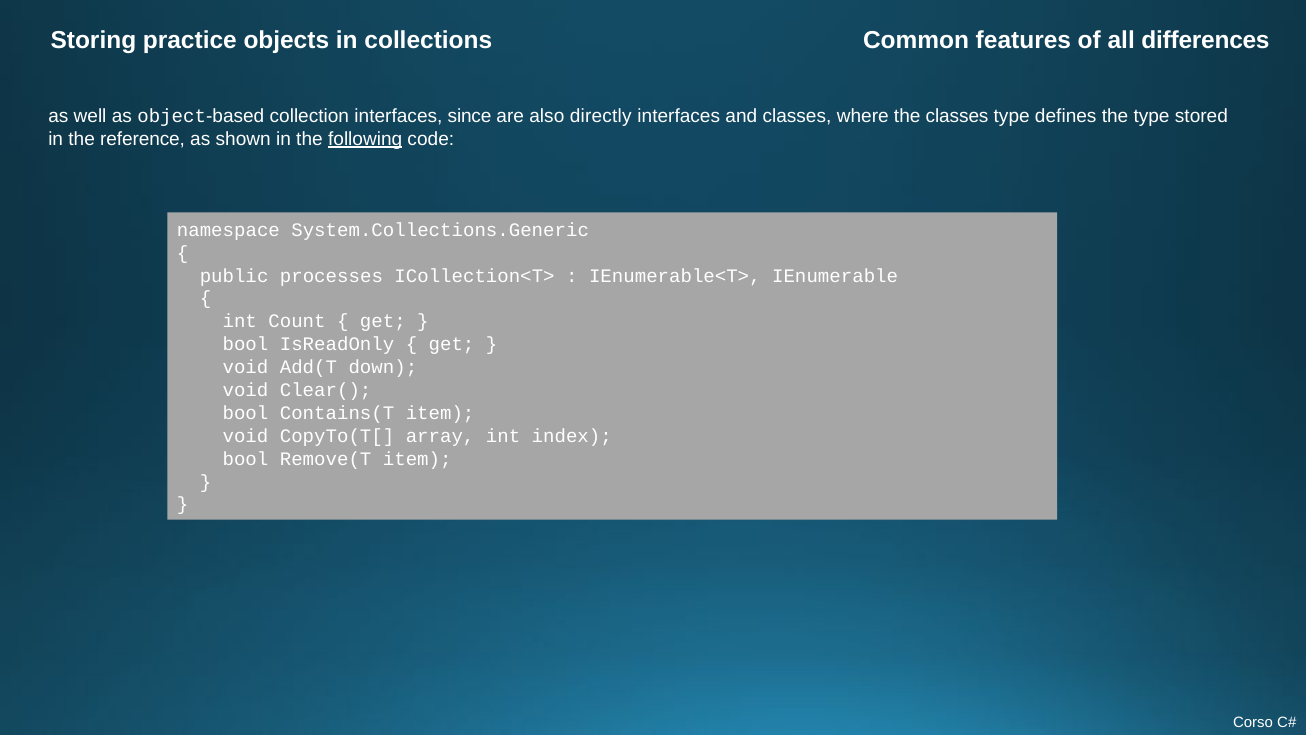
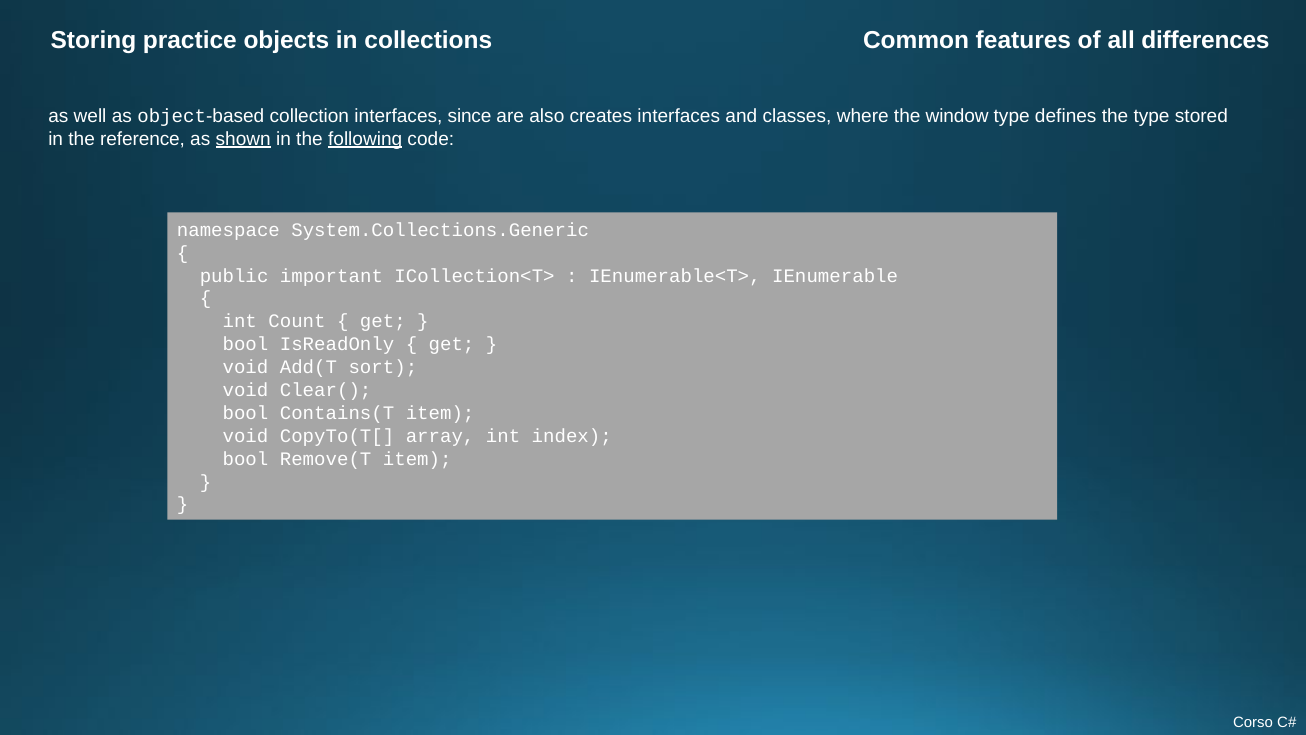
directly: directly -> creates
the classes: classes -> window
shown underline: none -> present
processes: processes -> important
down: down -> sort
